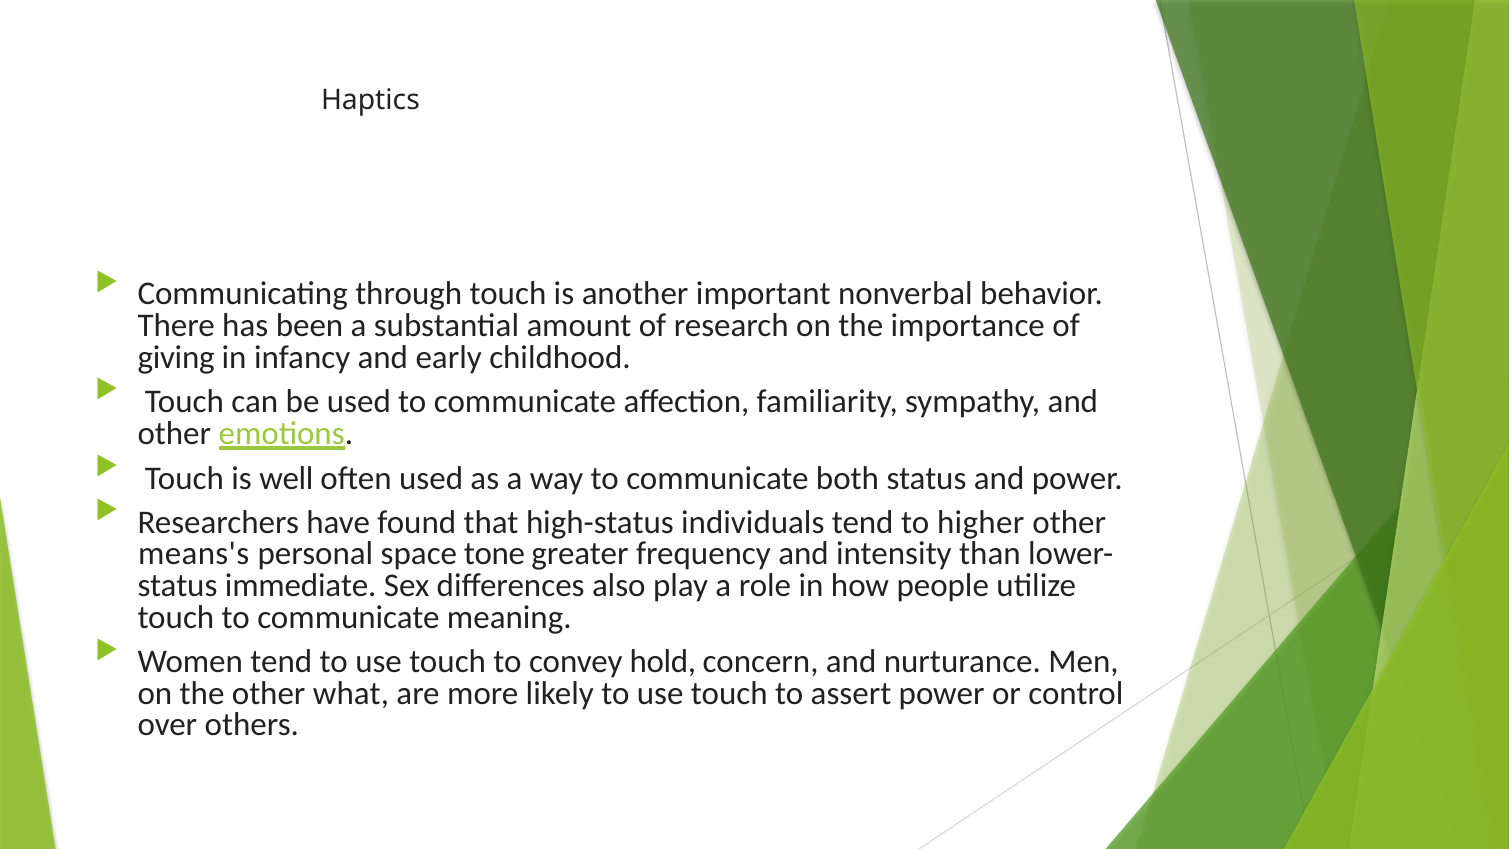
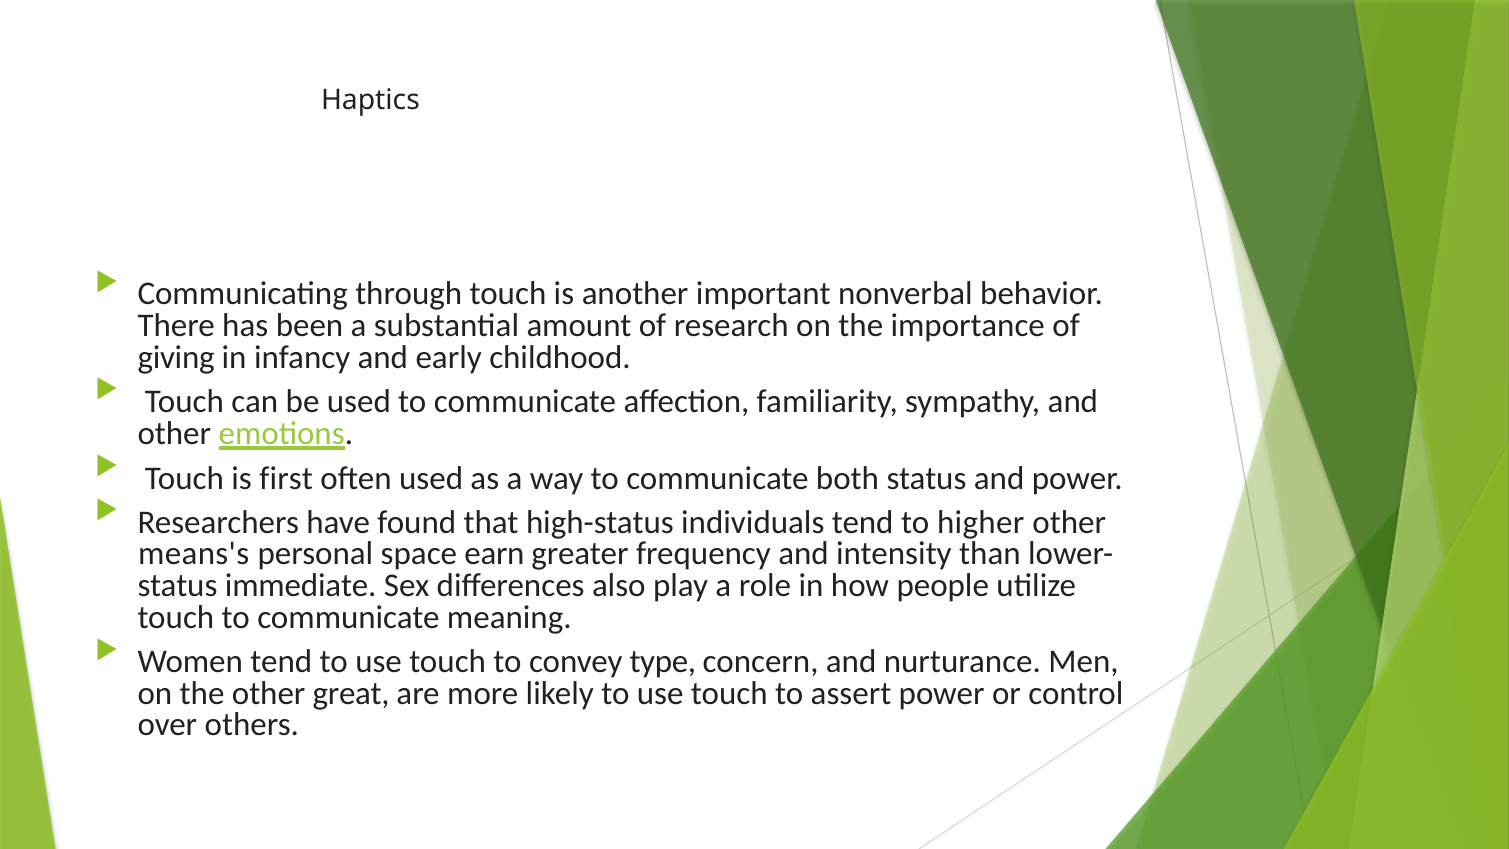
well: well -> first
tone: tone -> earn
hold: hold -> type
what: what -> great
